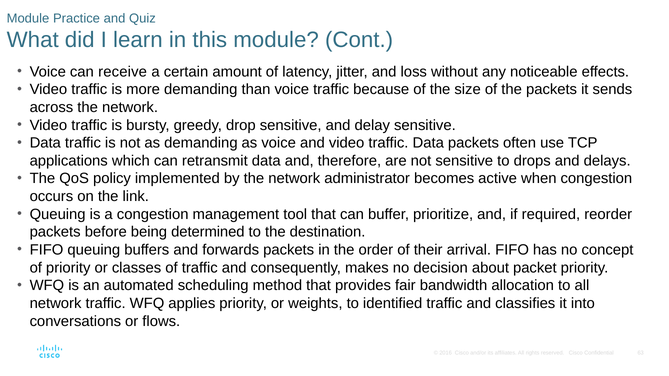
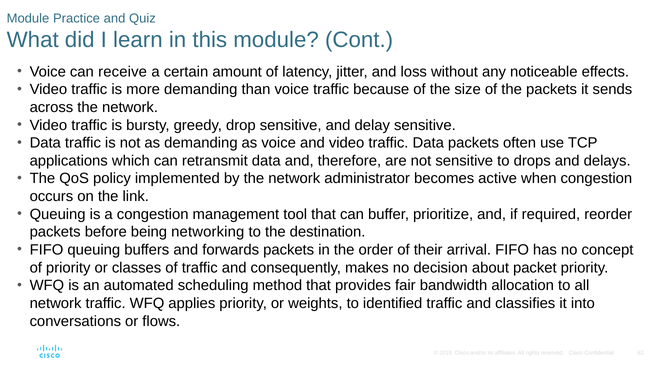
determined: determined -> networking
